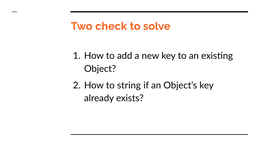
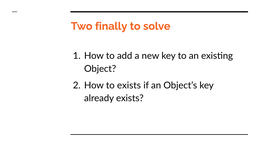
check: check -> finally
to string: string -> exists
